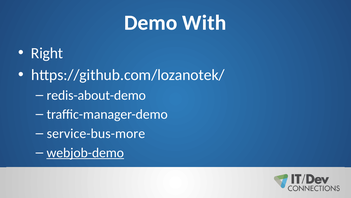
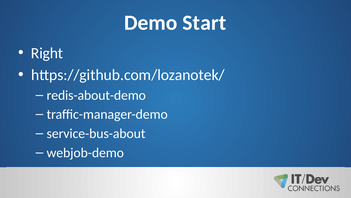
With: With -> Start
service-bus-more: service-bus-more -> service-bus-about
webjob-demo underline: present -> none
